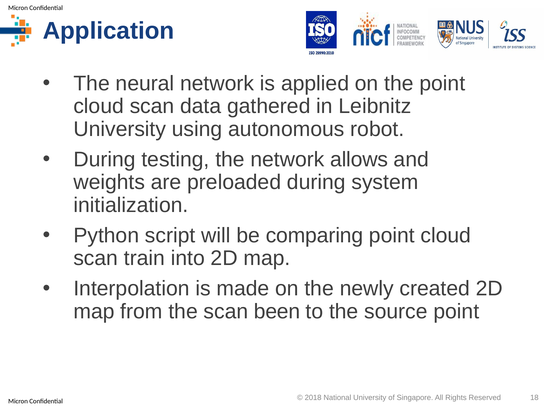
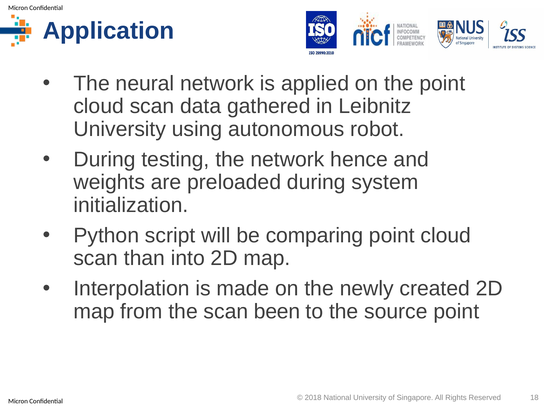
allows: allows -> hence
train: train -> than
